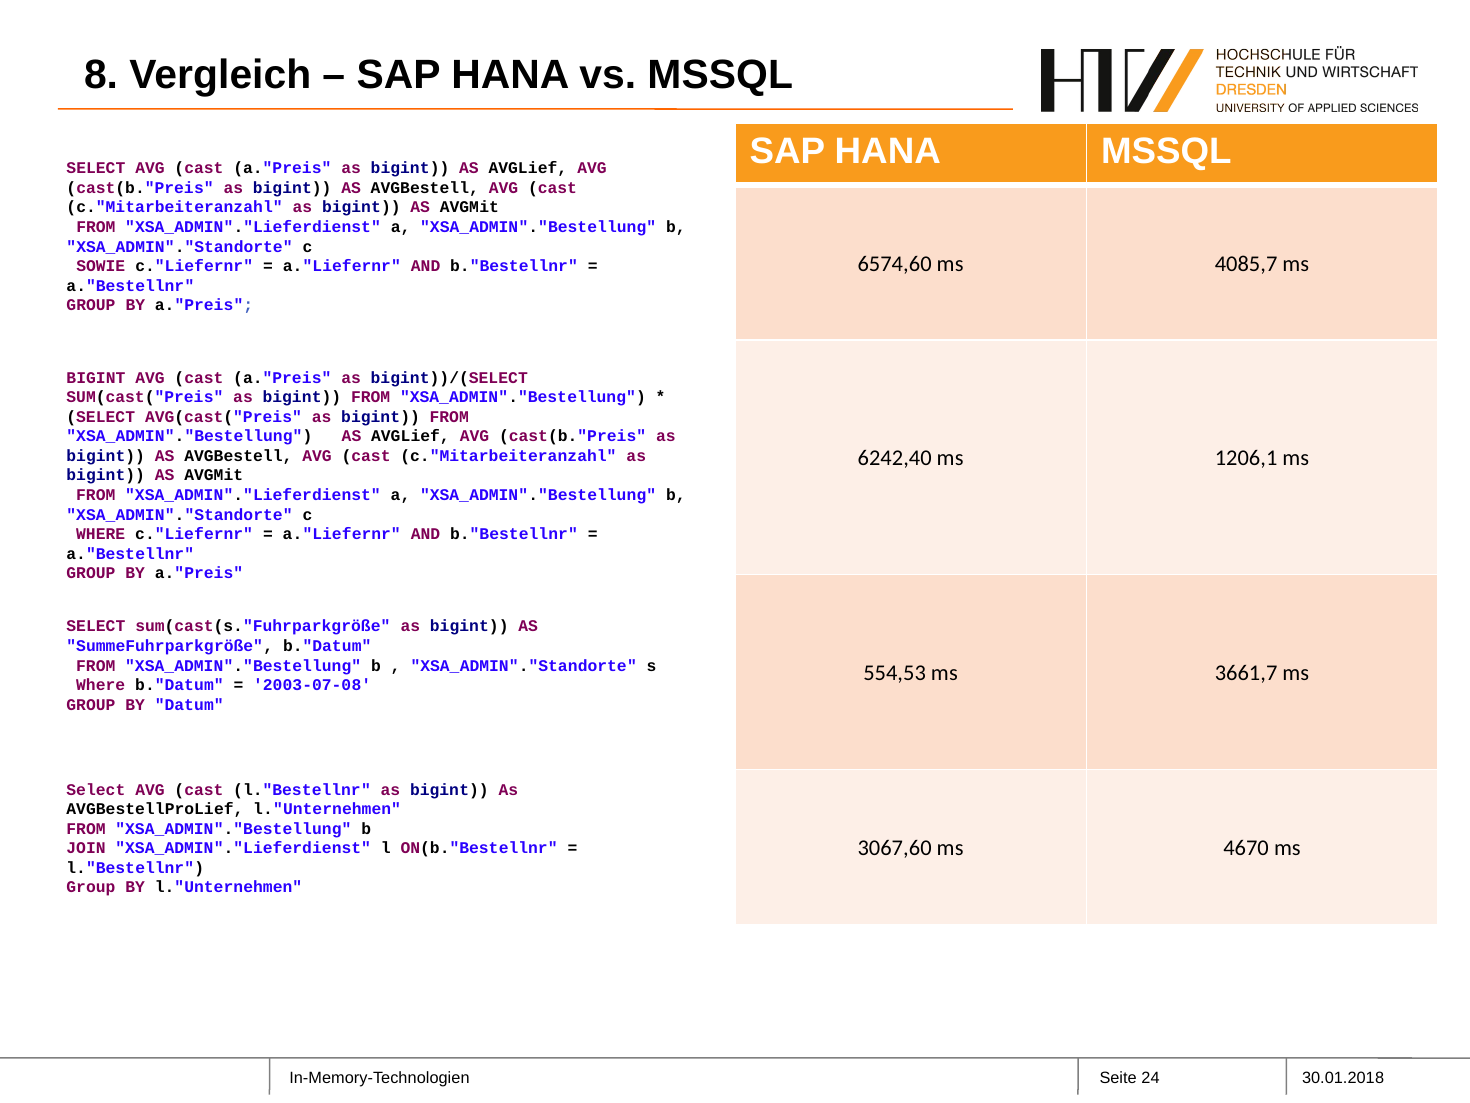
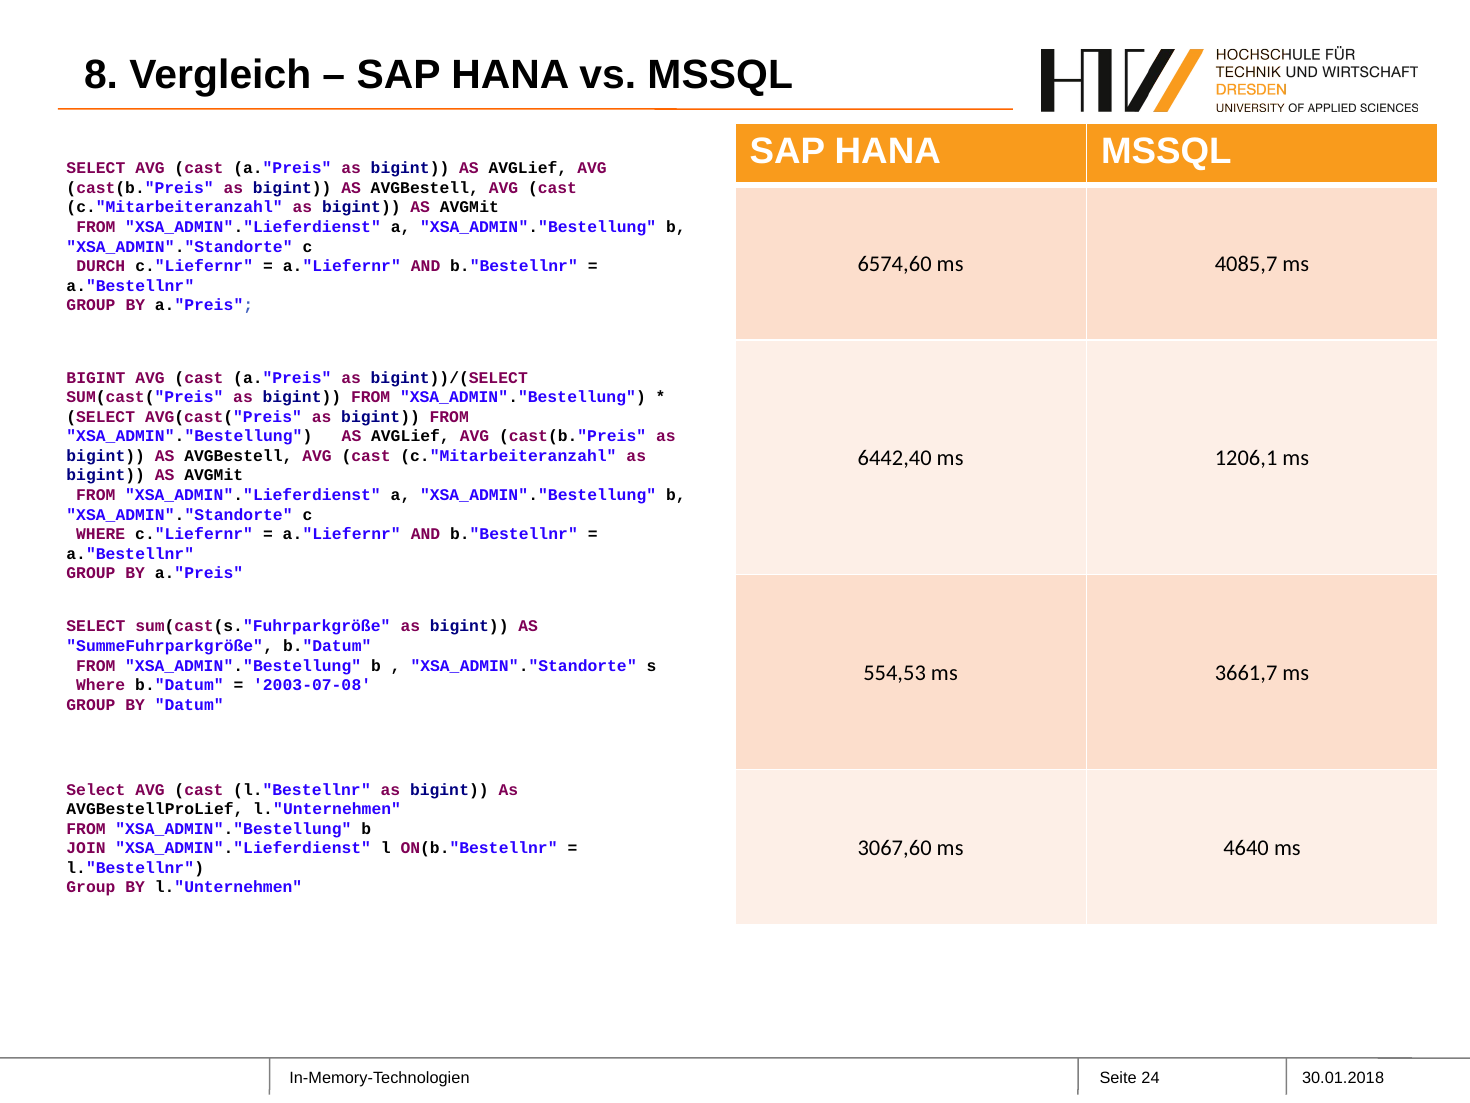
SOWIE: SOWIE -> DURCH
6242,40: 6242,40 -> 6442,40
4670: 4670 -> 4640
